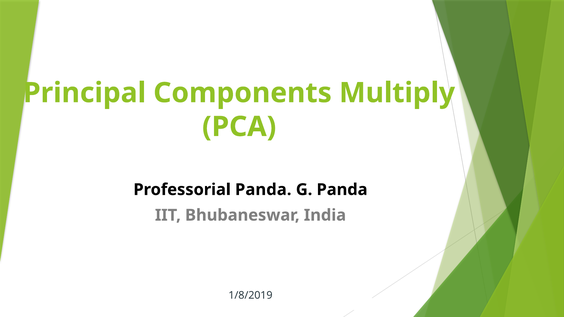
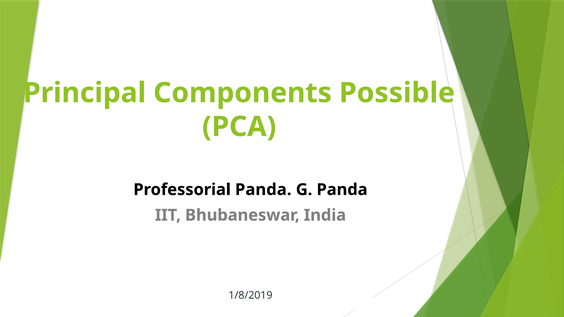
Multiply: Multiply -> Possible
